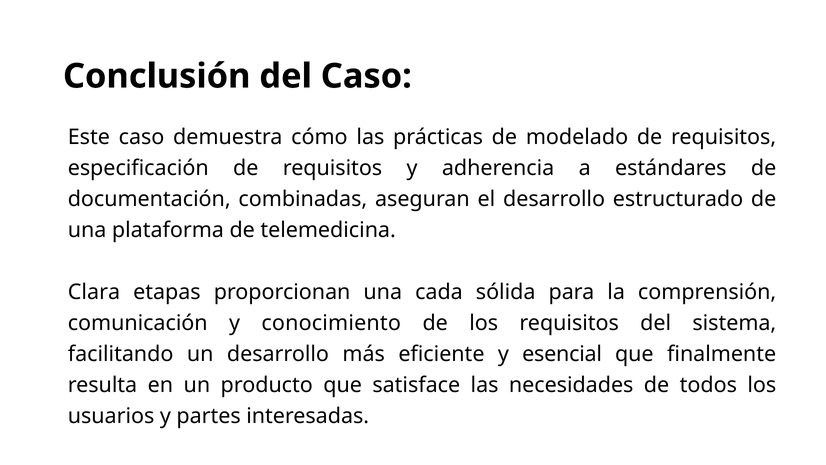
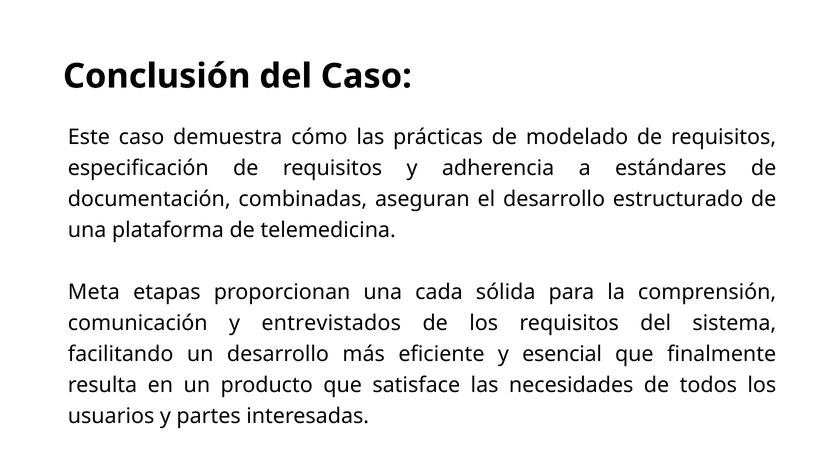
Clara: Clara -> Meta
conocimiento: conocimiento -> entrevistados
